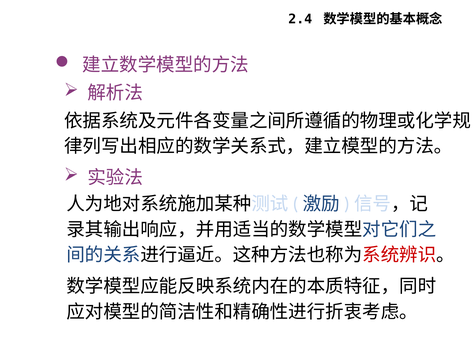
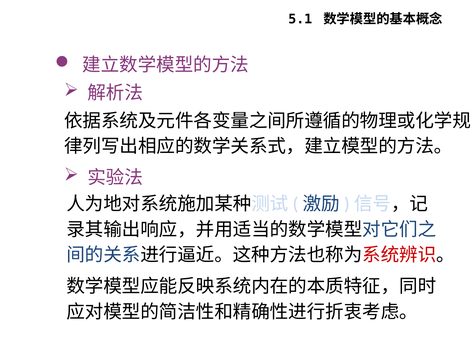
2.4: 2.4 -> 5.1
